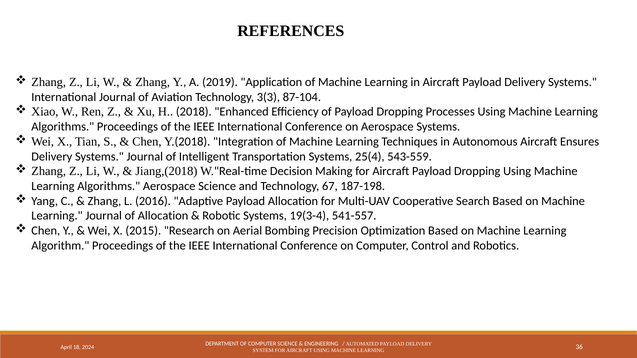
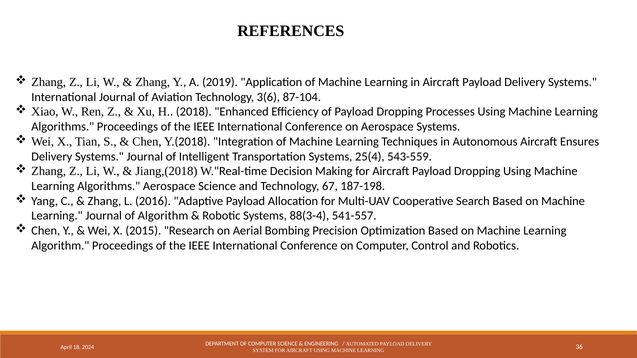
3(3: 3(3 -> 3(6
of Allocation: Allocation -> Algorithm
19(3-4: 19(3-4 -> 88(3-4
